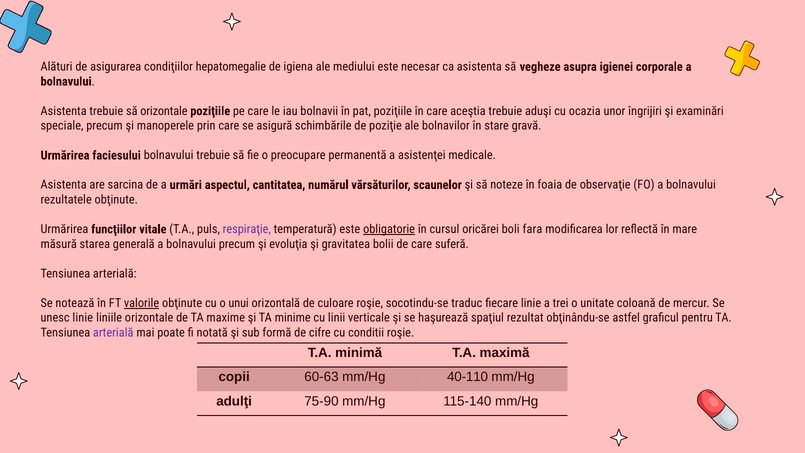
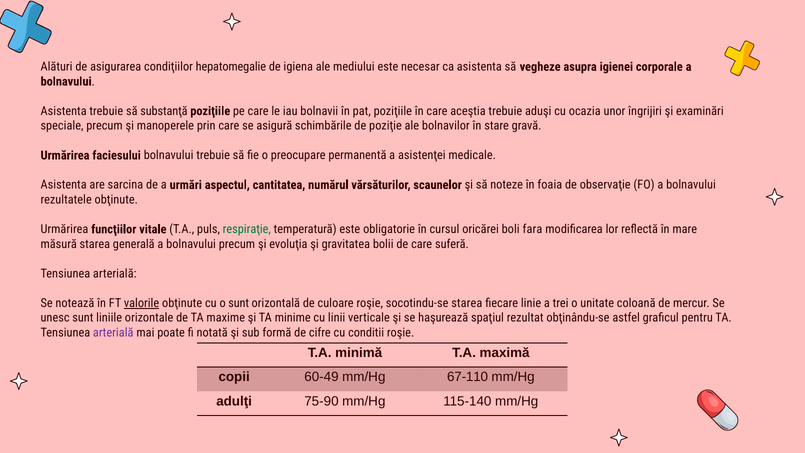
să orizontale: orizontale -> substanţă
respiraţie colour: purple -> green
obligatorie underline: present -> none
o unui: unui -> sunt
socotindu-se traduc: traduc -> starea
unesc linie: linie -> sunt
60-63: 60-63 -> 60-49
40-110: 40-110 -> 67-110
